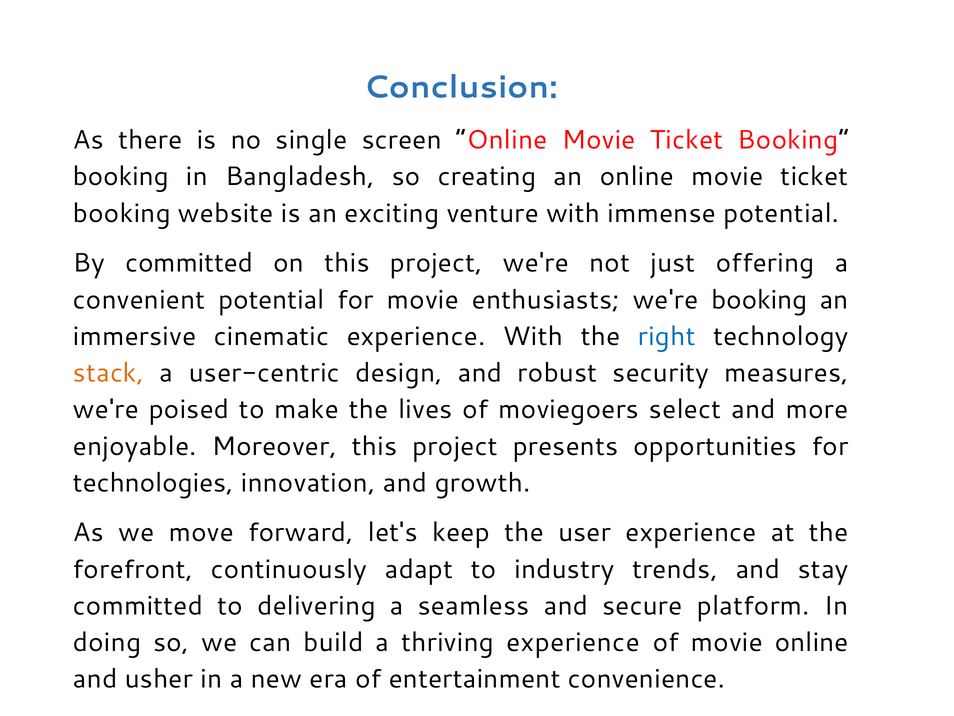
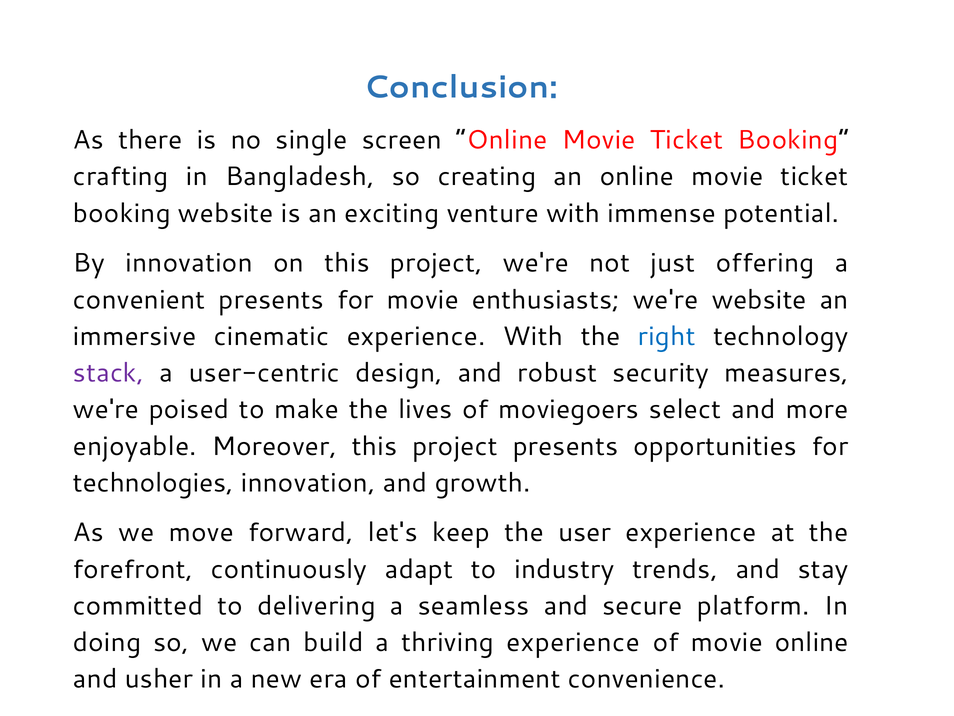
booking at (121, 177): booking -> crafting
By committed: committed -> innovation
convenient potential: potential -> presents
we're booking: booking -> website
stack colour: orange -> purple
